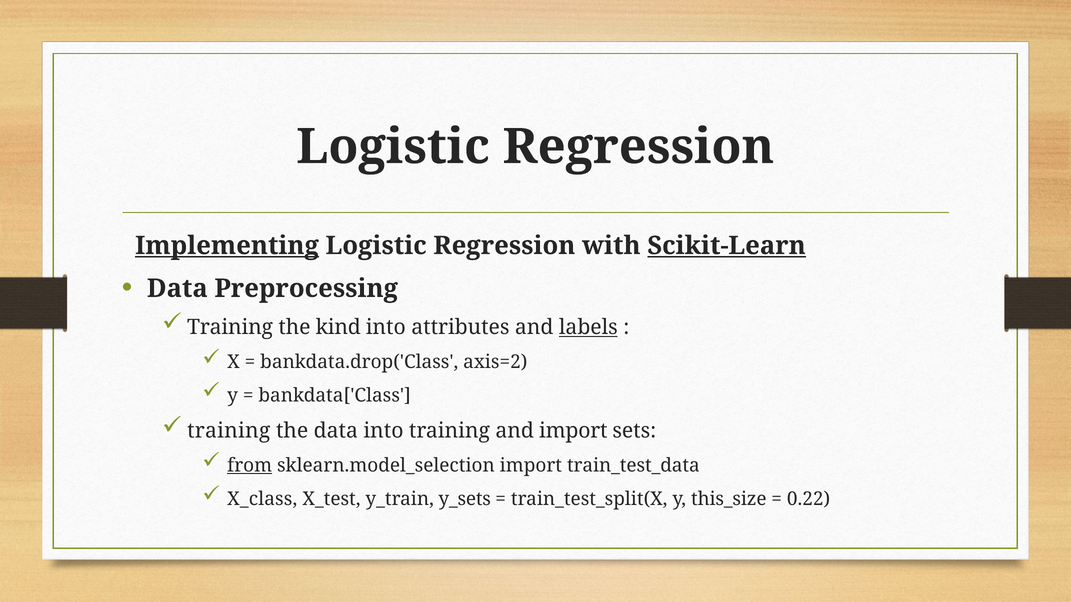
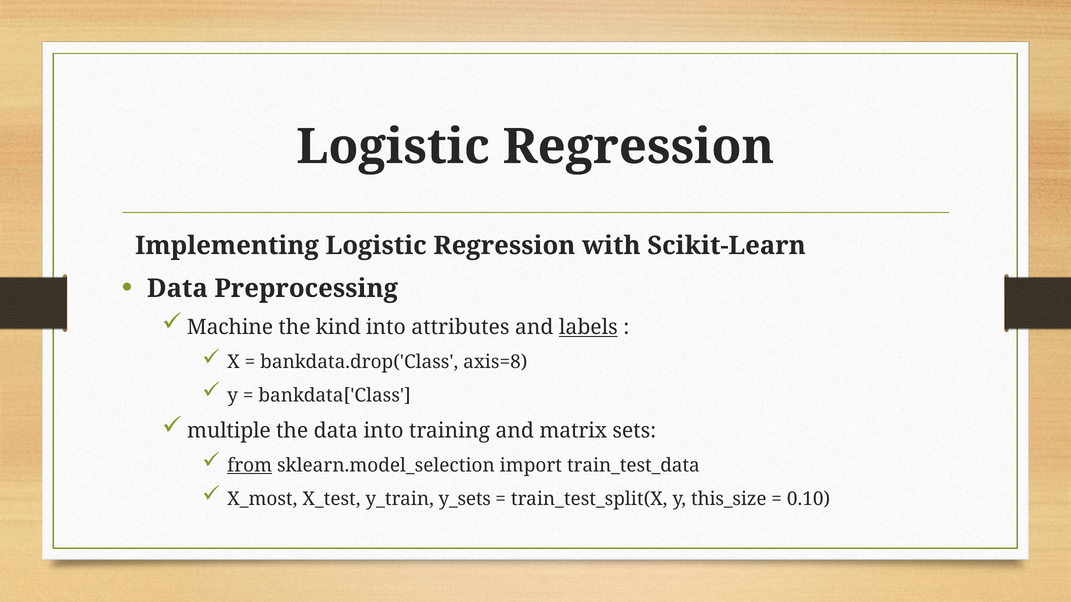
Implementing underline: present -> none
Scikit-Learn underline: present -> none
Training at (230, 328): Training -> Machine
axis=2: axis=2 -> axis=8
training at (229, 431): training -> multiple
and import: import -> matrix
X_class: X_class -> X_most
0.22: 0.22 -> 0.10
